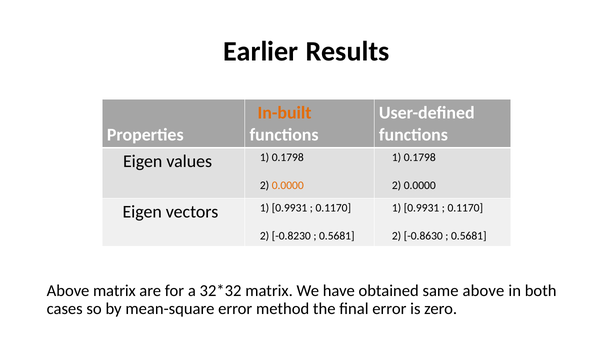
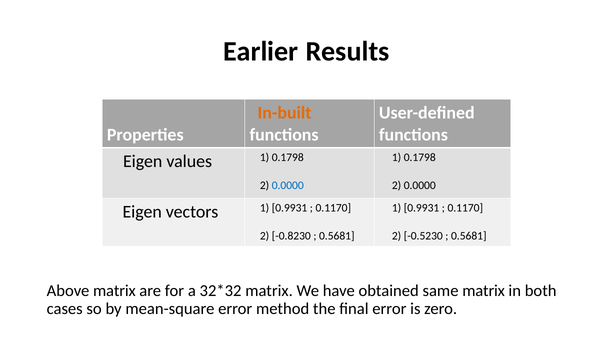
0.0000 at (288, 185) colour: orange -> blue
-0.8630: -0.8630 -> -0.5230
same above: above -> matrix
